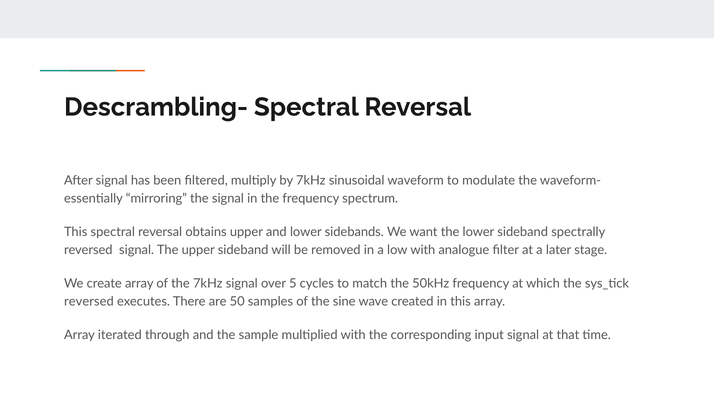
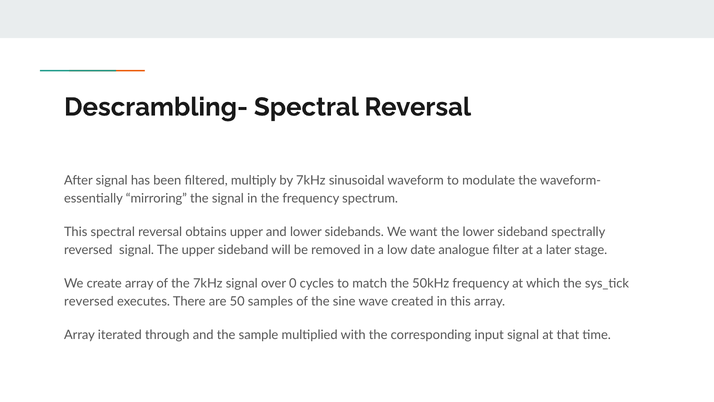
low with: with -> date
5: 5 -> 0
